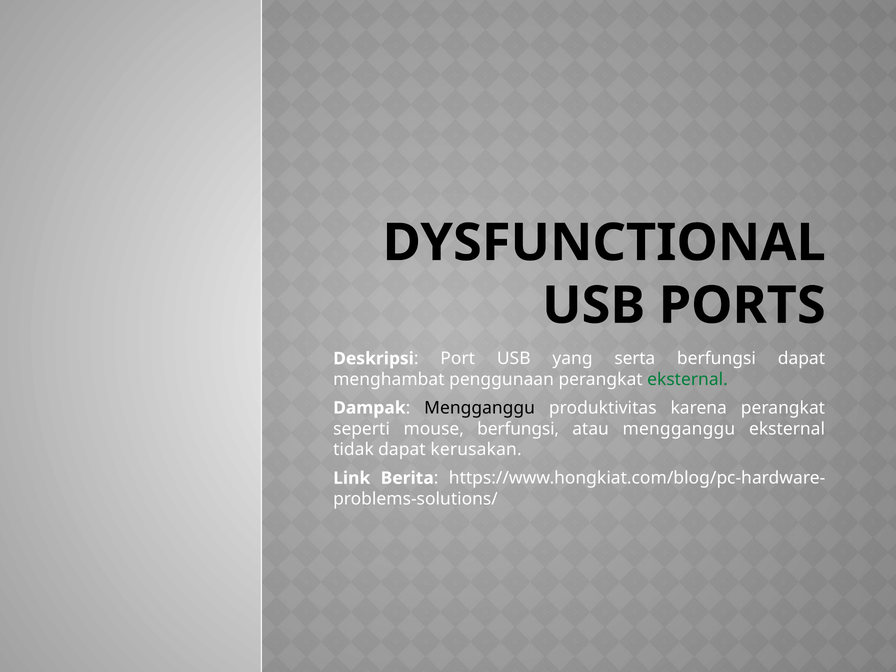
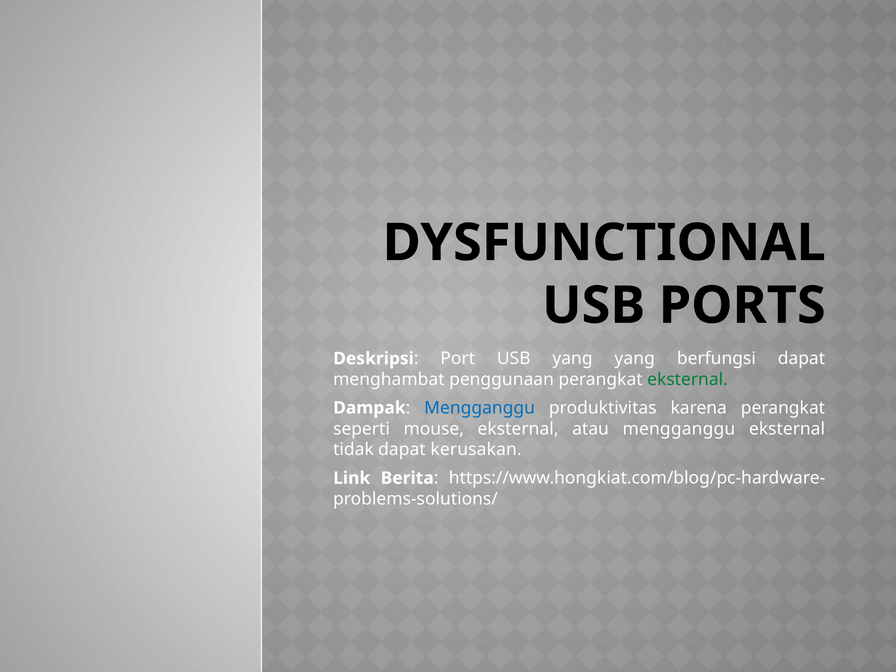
yang serta: serta -> yang
Mengganggu at (480, 408) colour: black -> blue
mouse berfungsi: berfungsi -> eksternal
